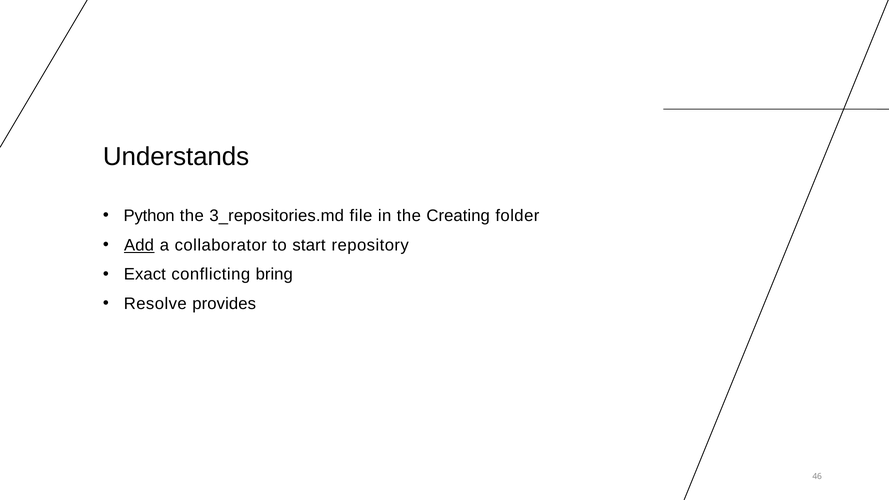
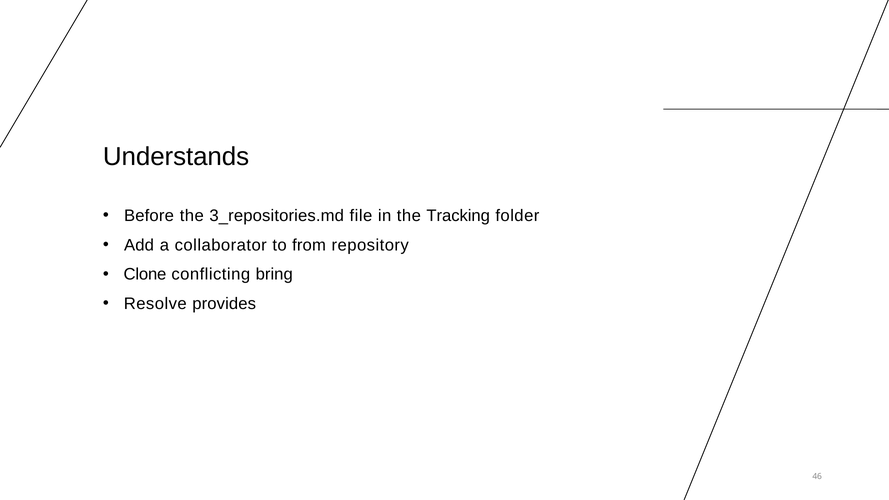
Python: Python -> Before
Creating: Creating -> Tracking
Add underline: present -> none
start: start -> from
Exact: Exact -> Clone
